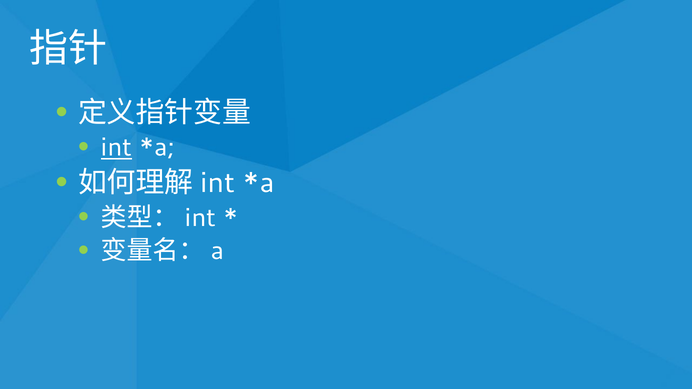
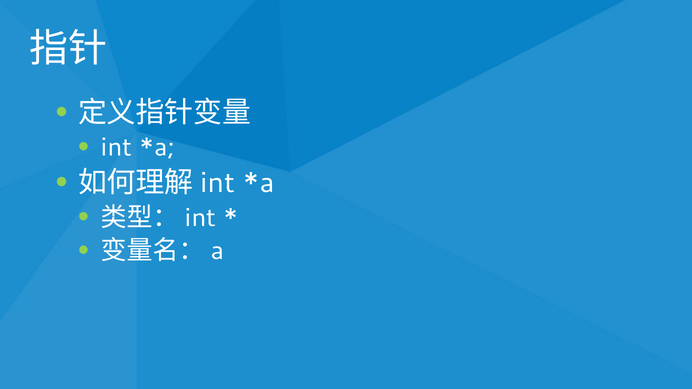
int underline: present -> none
